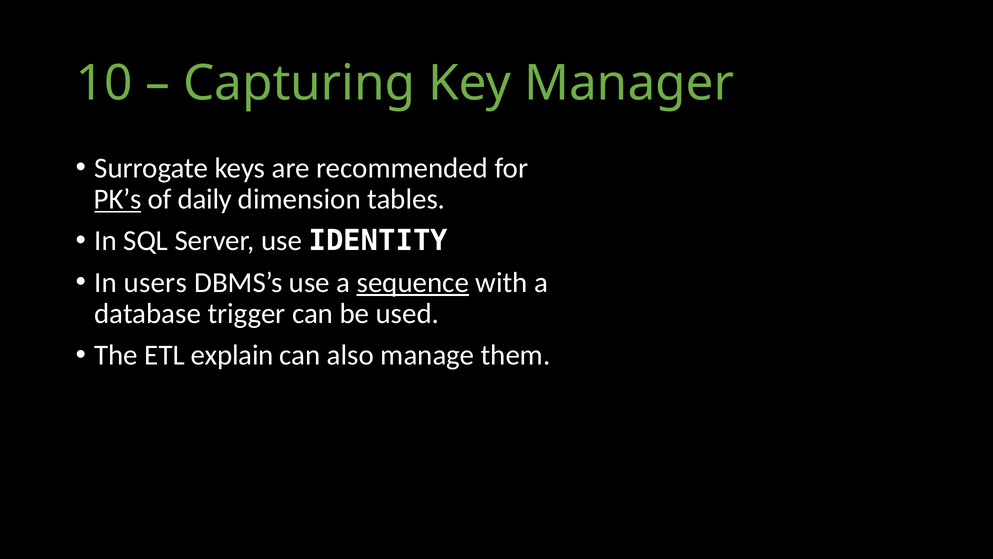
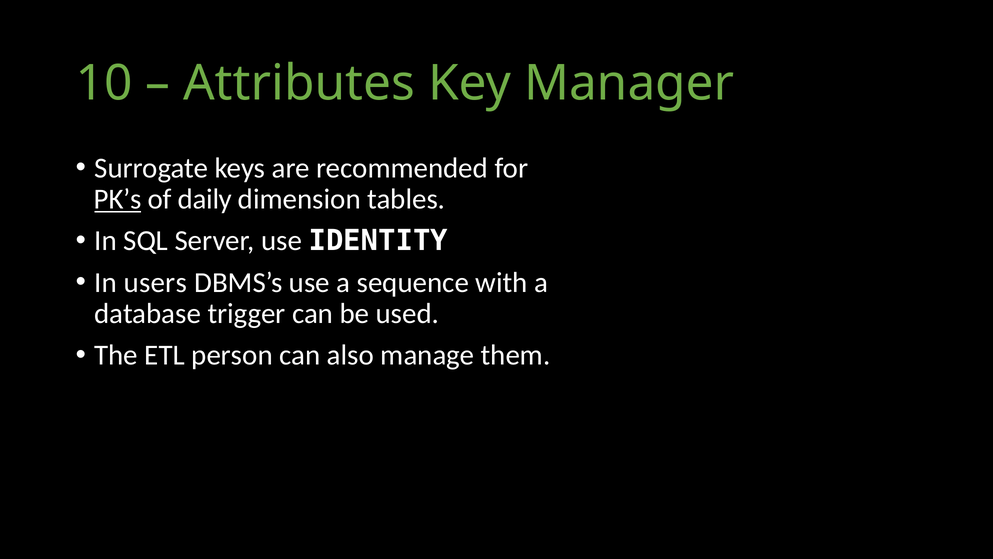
Capturing: Capturing -> Attributes
sequence underline: present -> none
explain: explain -> person
